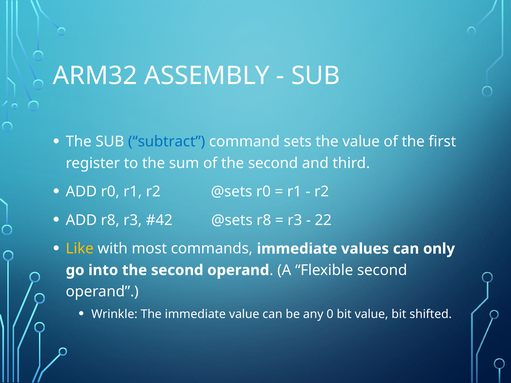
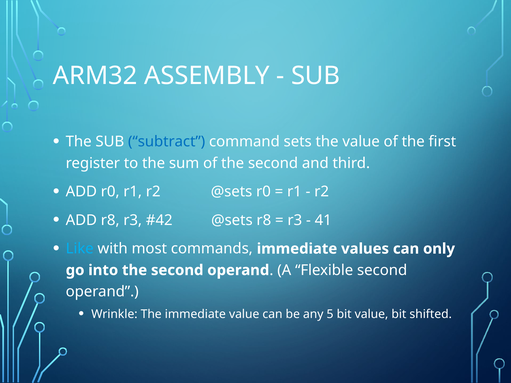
22: 22 -> 41
Like colour: yellow -> light blue
0: 0 -> 5
